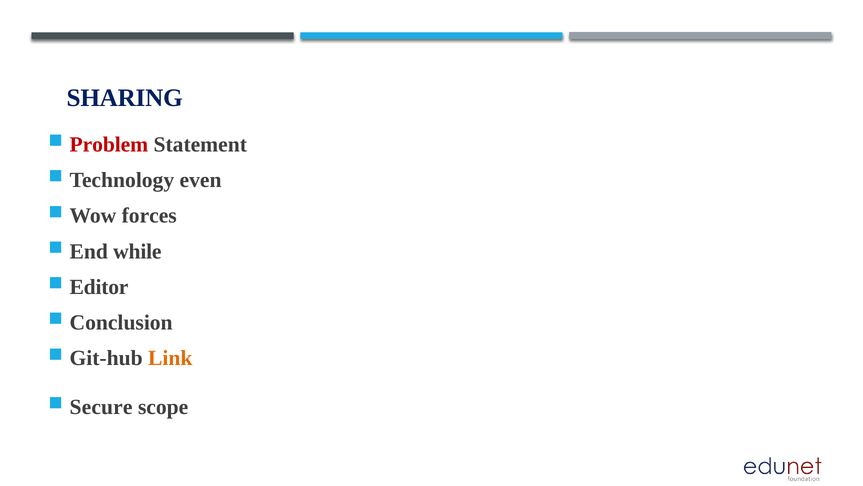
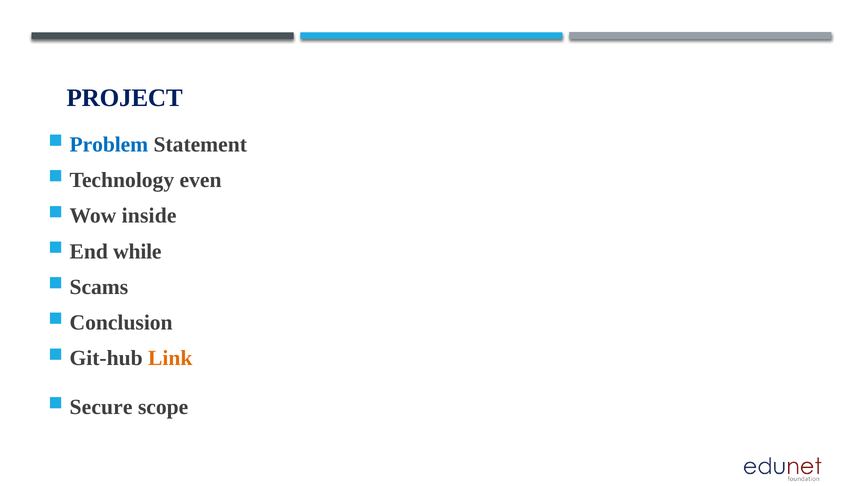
SHARING: SHARING -> PROJECT
Problem colour: red -> blue
forces: forces -> inside
Editor: Editor -> Scams
